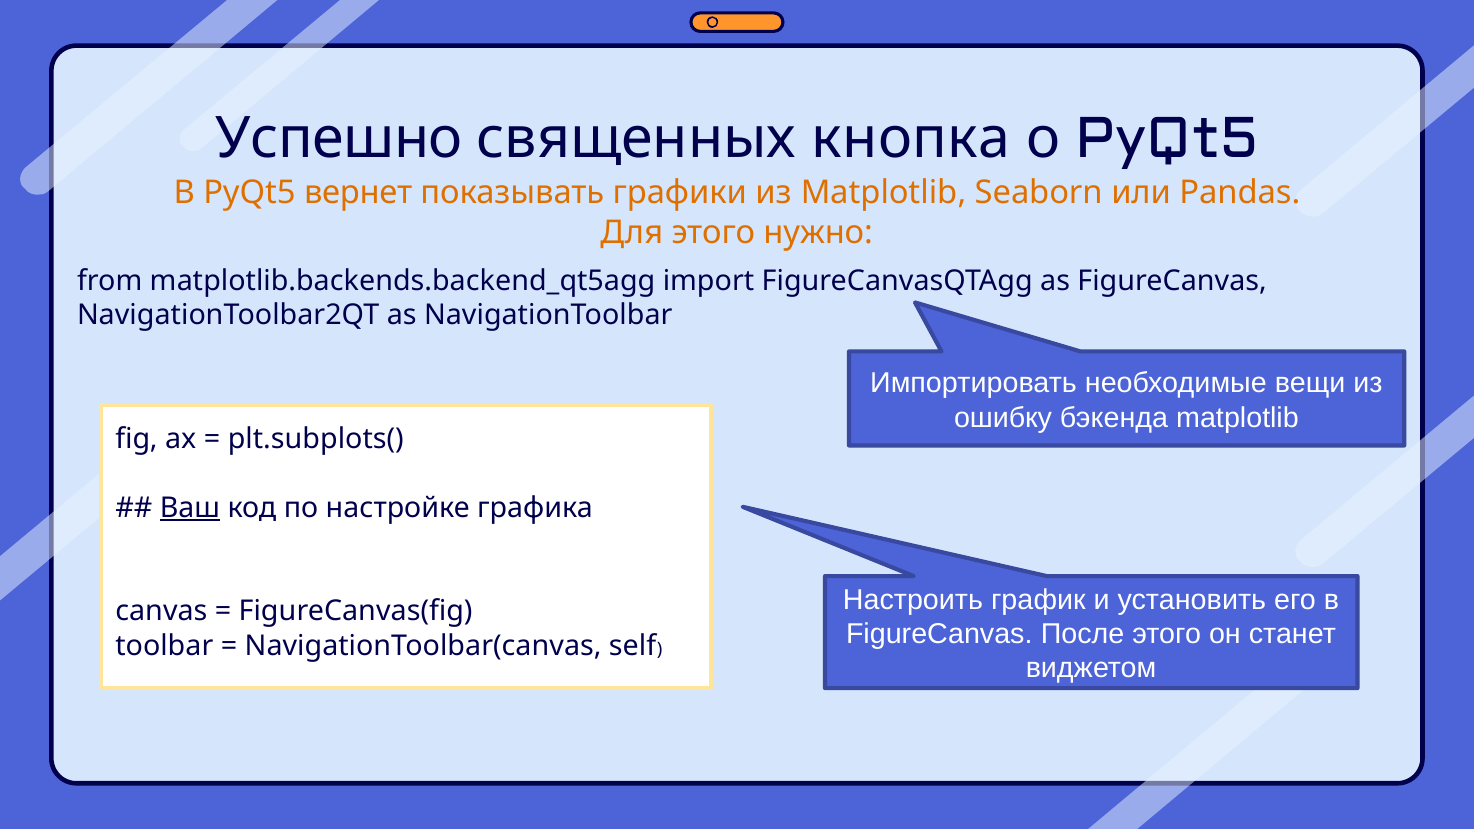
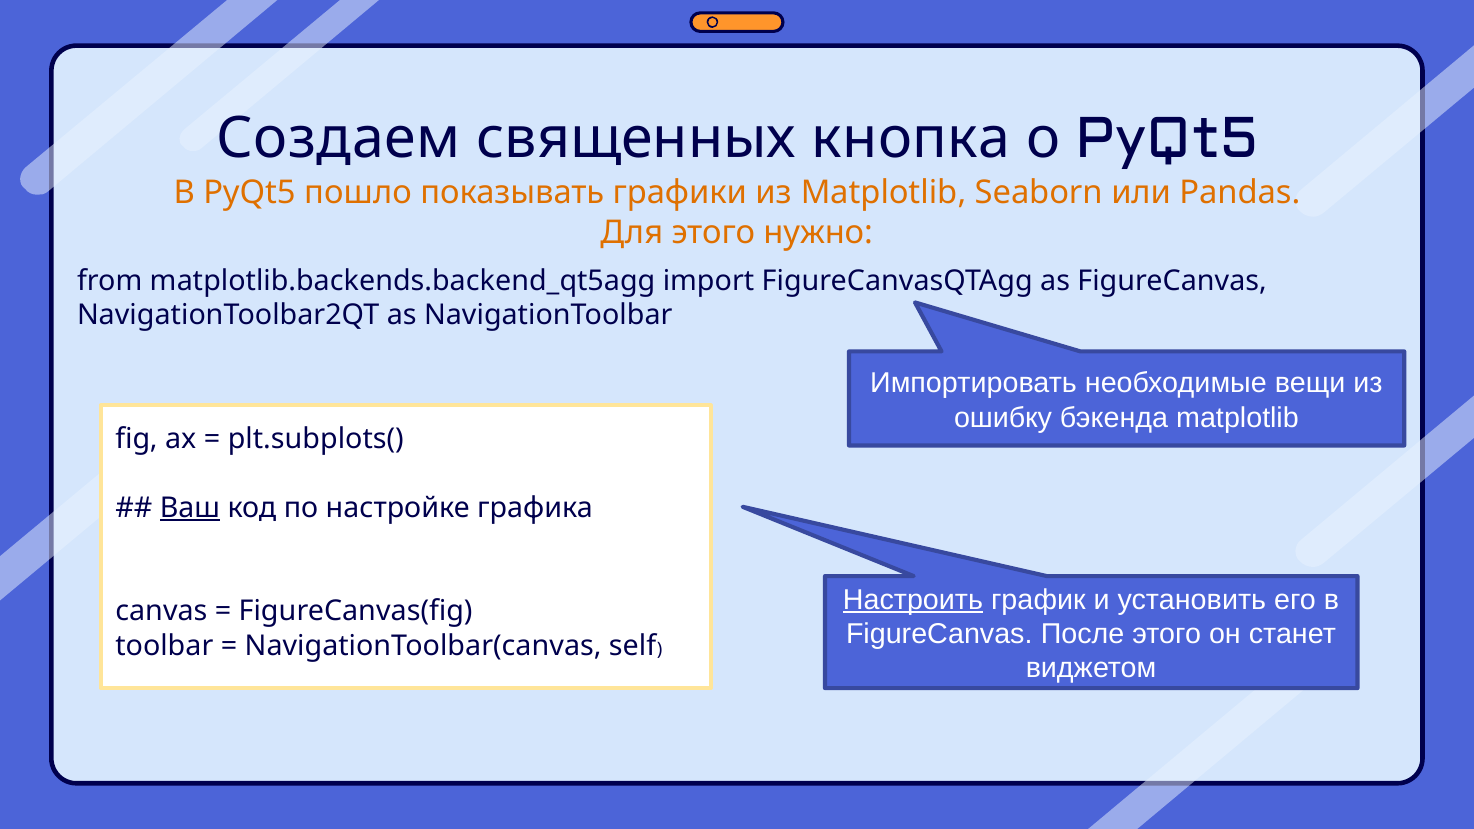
Успешно: Успешно -> Создаем
вернет: вернет -> пошло
Настроить underline: none -> present
